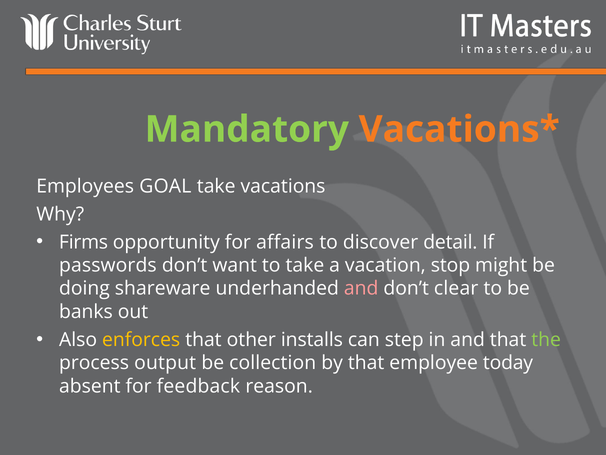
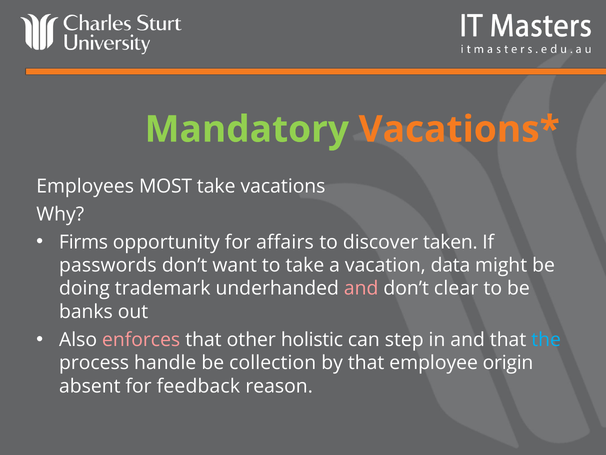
GOAL: GOAL -> MOST
detail: detail -> taken
stop: stop -> data
shareware: shareware -> trademark
enforces colour: yellow -> pink
installs: installs -> holistic
the colour: light green -> light blue
output: output -> handle
today: today -> origin
